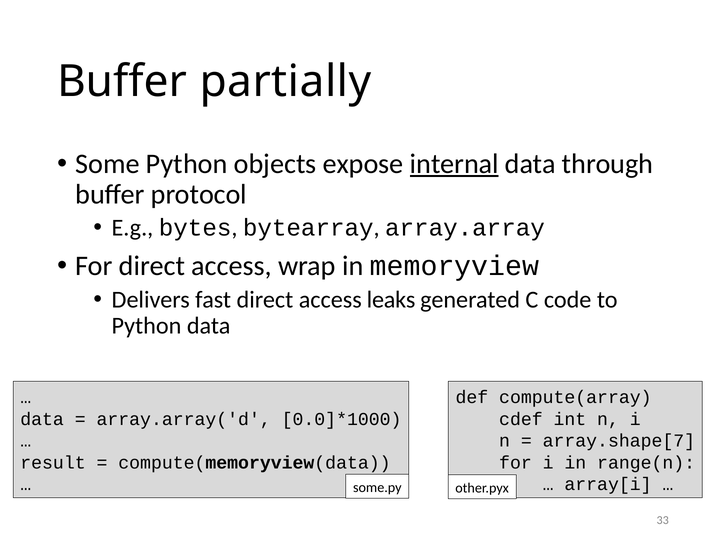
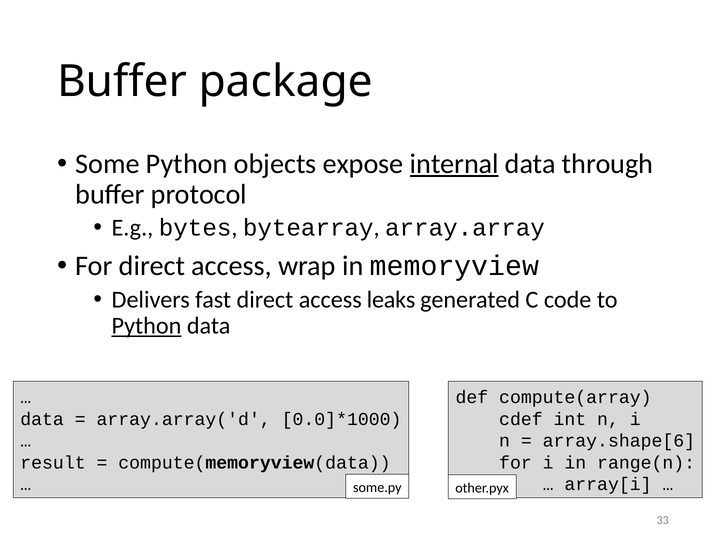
partially: partially -> package
Python at (147, 325) underline: none -> present
array.shape[7: array.shape[7 -> array.shape[6
